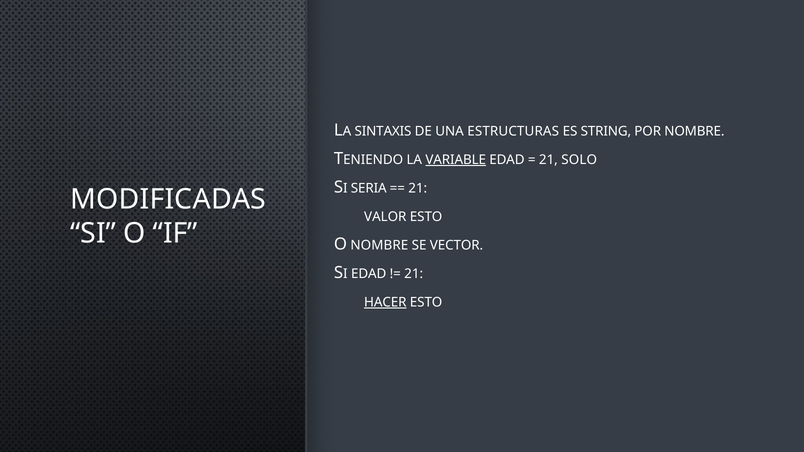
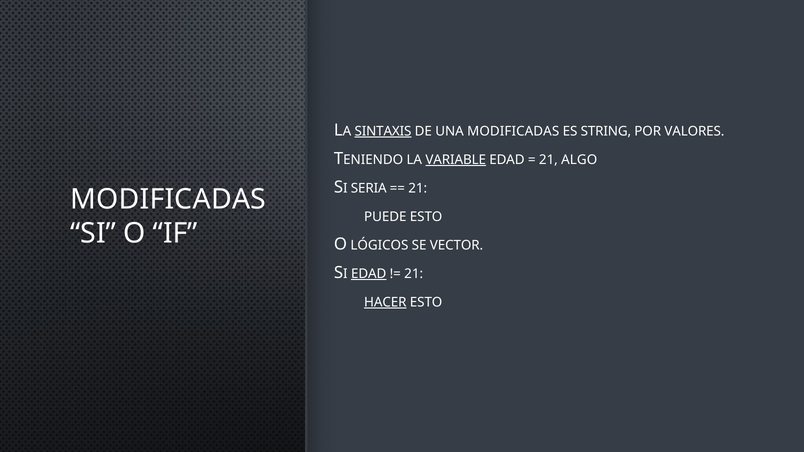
SINTAXIS underline: none -> present
UNA ESTRUCTURAS: ESTRUCTURAS -> MODIFICADAS
POR NOMBRE: NOMBRE -> VALORES
SOLO: SOLO -> ALGO
VALOR: VALOR -> PUEDE
O NOMBRE: NOMBRE -> LÓGICOS
EDAD at (369, 274) underline: none -> present
